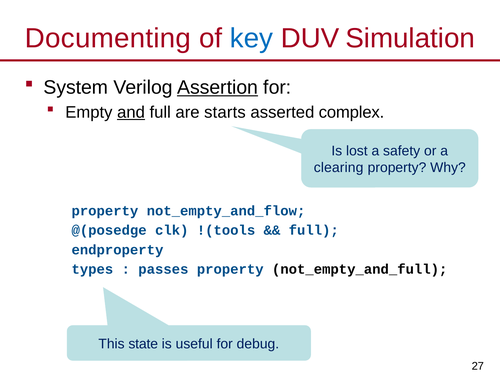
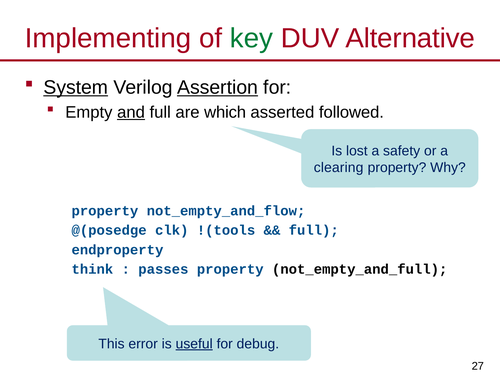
Documenting: Documenting -> Implementing
key colour: blue -> green
Simulation: Simulation -> Alternative
System underline: none -> present
starts: starts -> which
complex: complex -> followed
types: types -> think
state: state -> error
useful underline: none -> present
